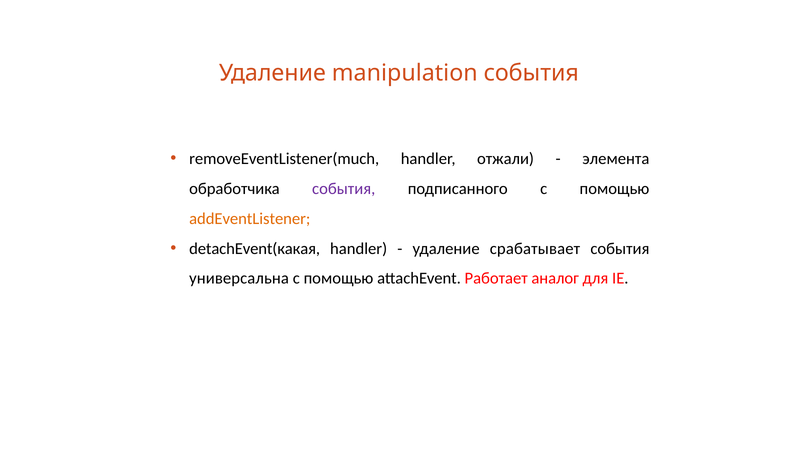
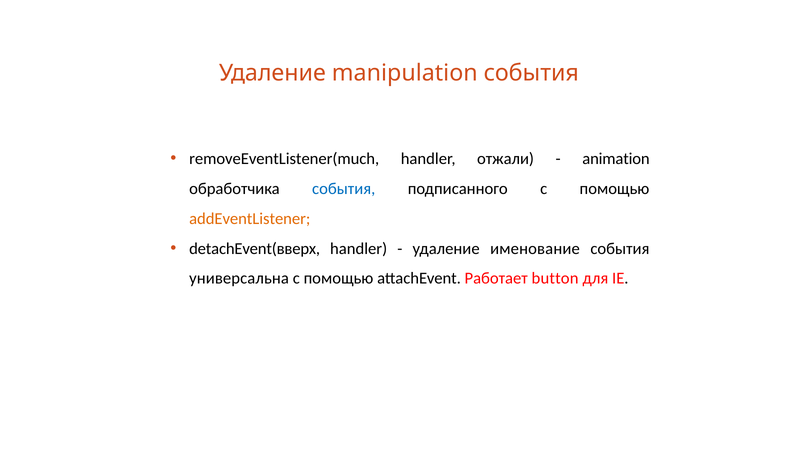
элемента: элемента -> animation
события at (344, 189) colour: purple -> blue
detachEvent(какая: detachEvent(какая -> detachEvent(вверх
срабатывает: срабатывает -> именование
аналог: аналог -> button
